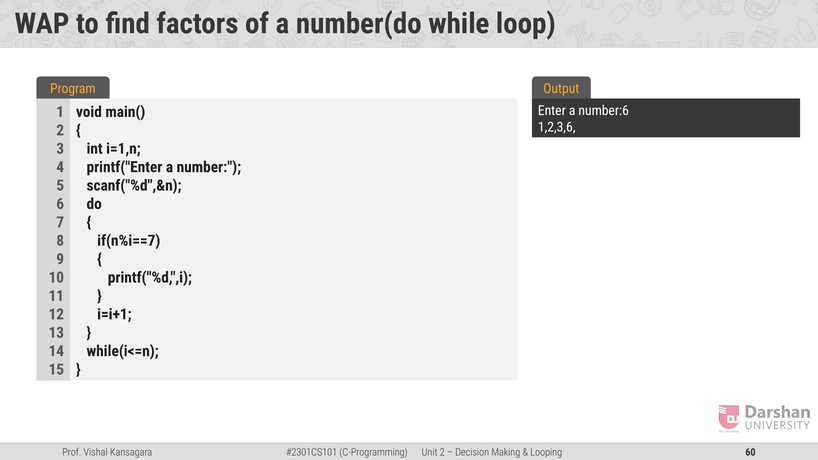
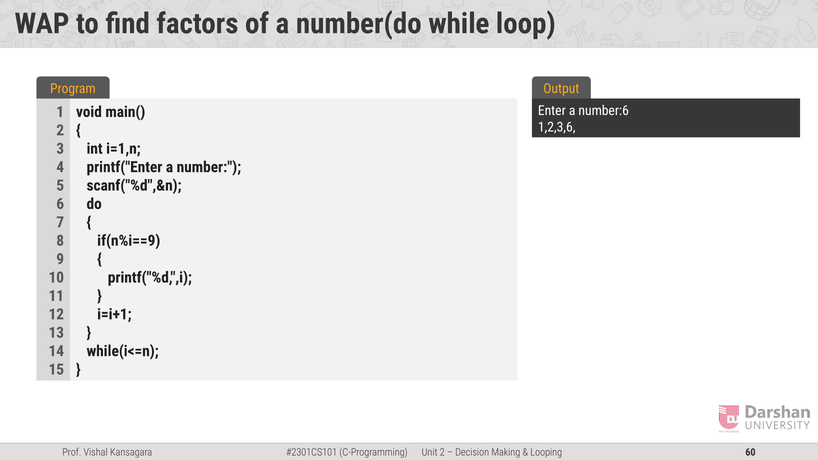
if(n%i==7: if(n%i==7 -> if(n%i==9
